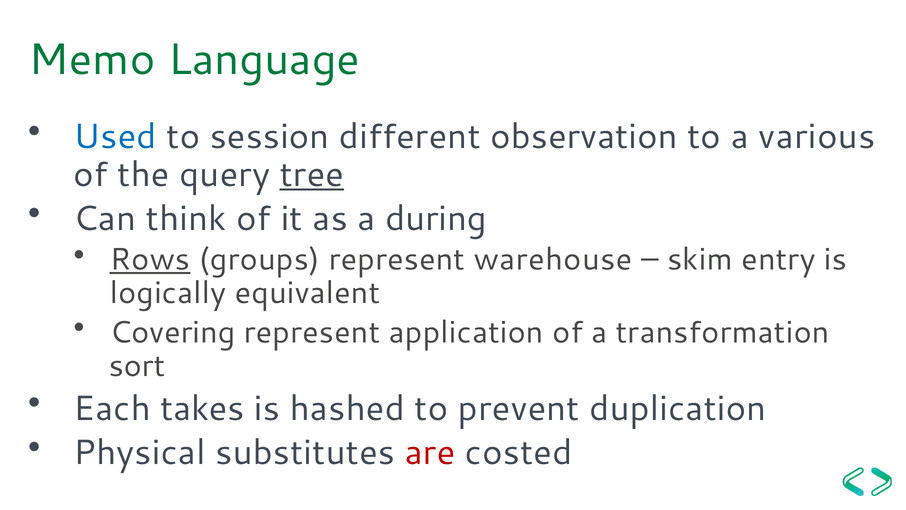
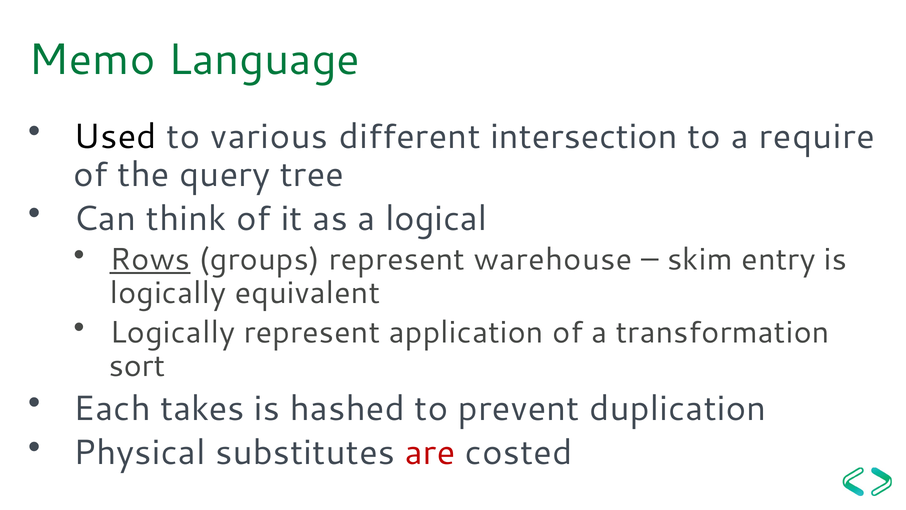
Used colour: blue -> black
session: session -> various
observation: observation -> intersection
various: various -> require
tree underline: present -> none
during: during -> logical
Covering at (173, 332): Covering -> Logically
